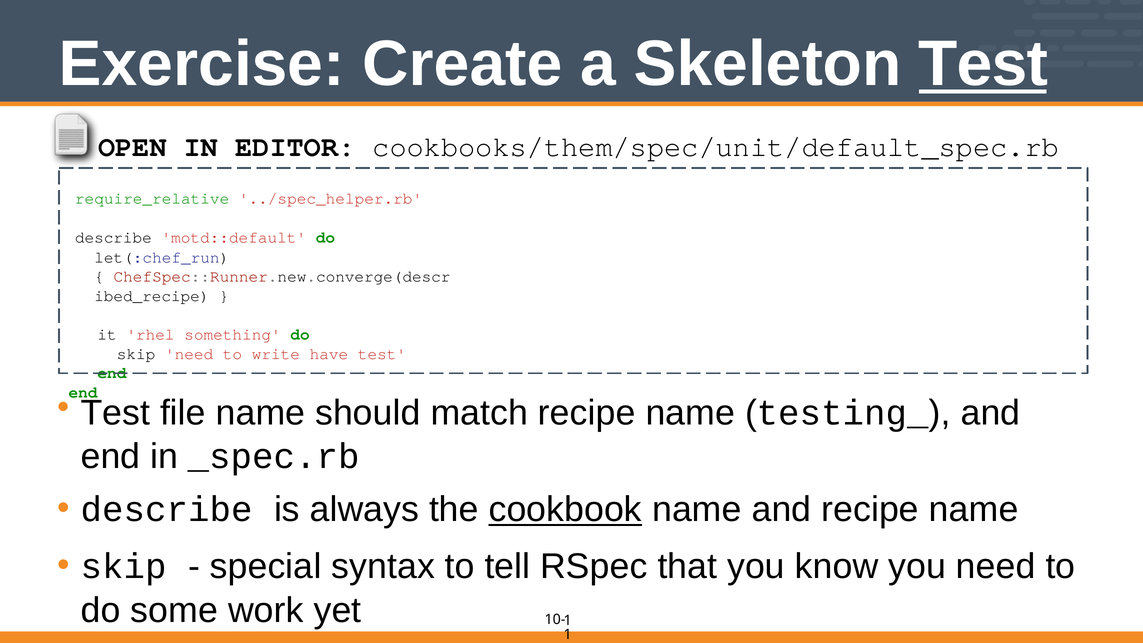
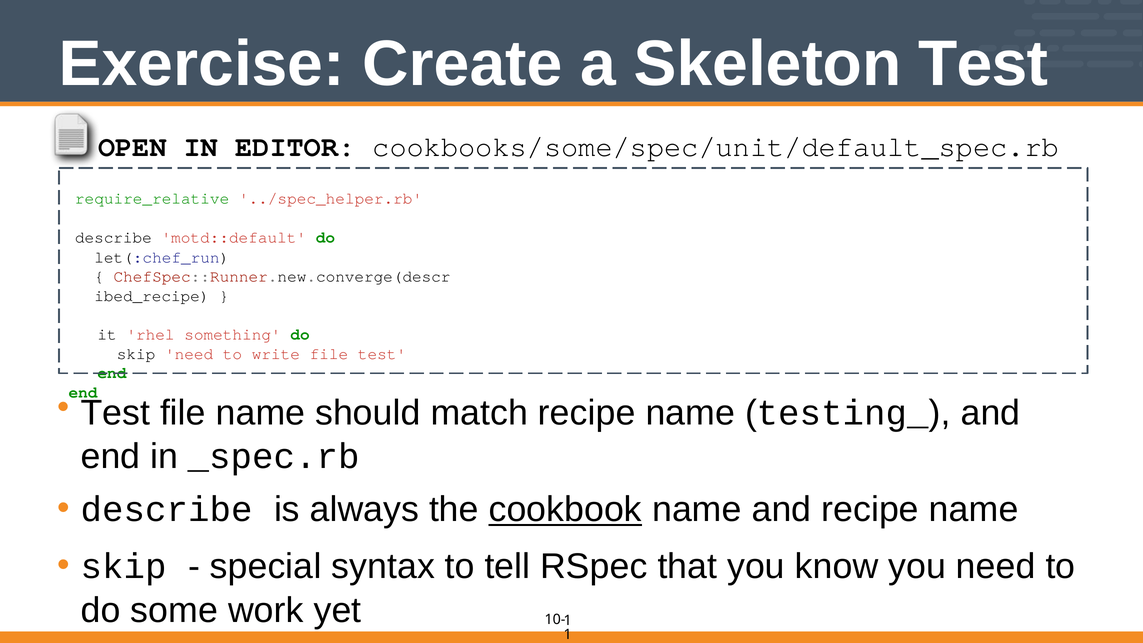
Test at (983, 64) underline: present -> none
cookbooks/them/spec/unit/default_spec.rb: cookbooks/them/spec/unit/default_spec.rb -> cookbooks/some/spec/unit/default_spec.rb
write have: have -> file
